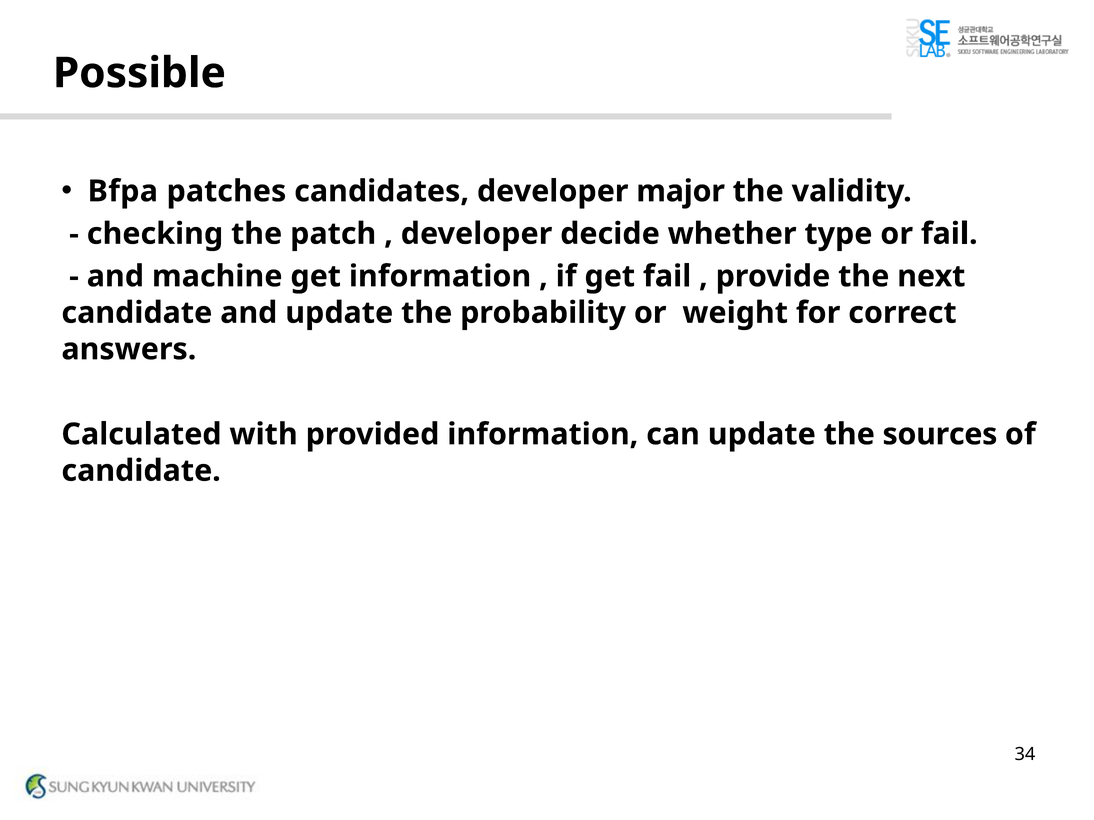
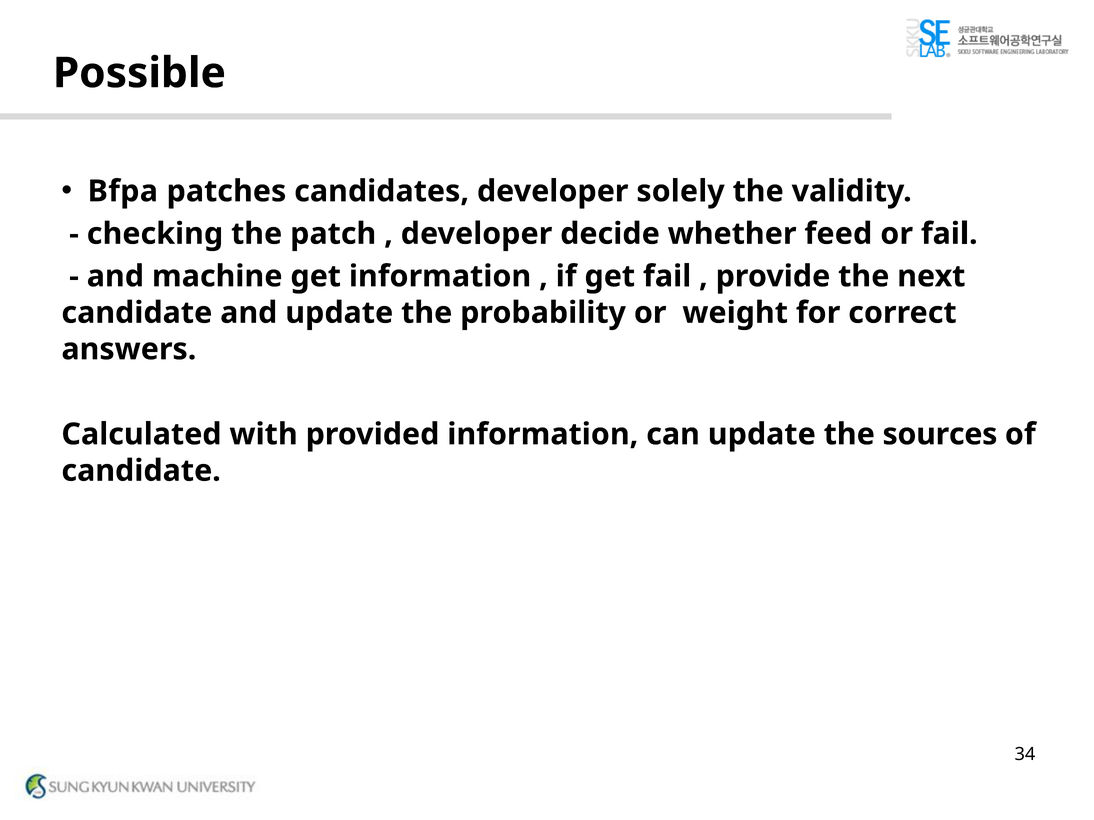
major: major -> solely
type: type -> feed
